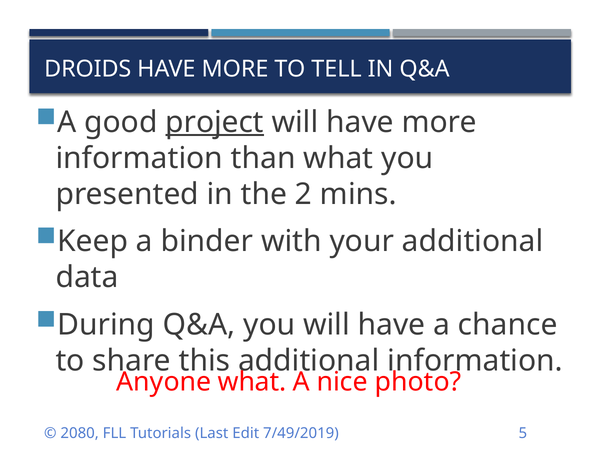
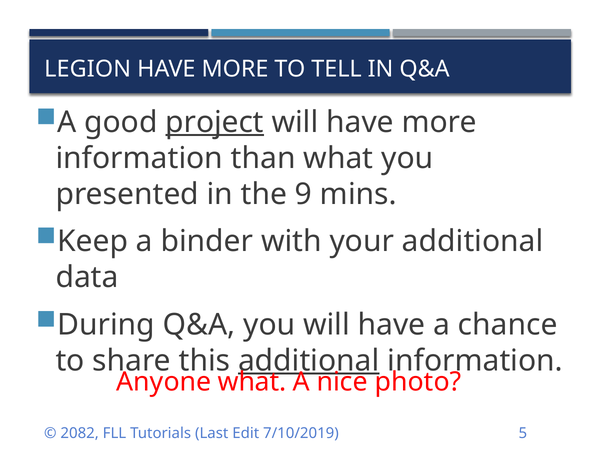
DROIDS: DROIDS -> LEGION
2: 2 -> 9
additional at (309, 361) underline: none -> present
2080: 2080 -> 2082
7/49/2019: 7/49/2019 -> 7/10/2019
